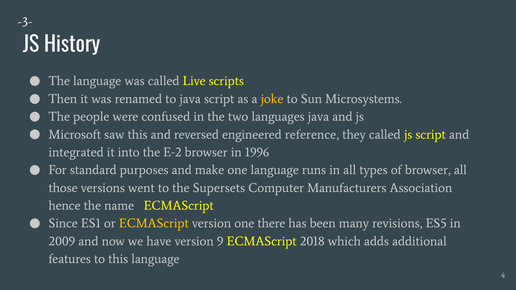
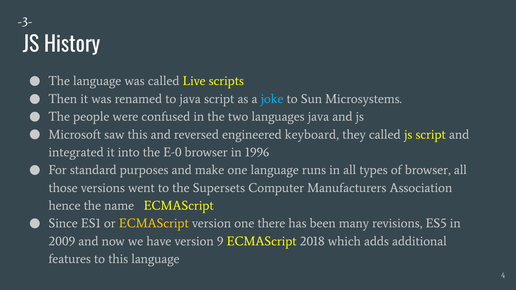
joke colour: yellow -> light blue
reference: reference -> keyboard
E-2: E-2 -> E-0
